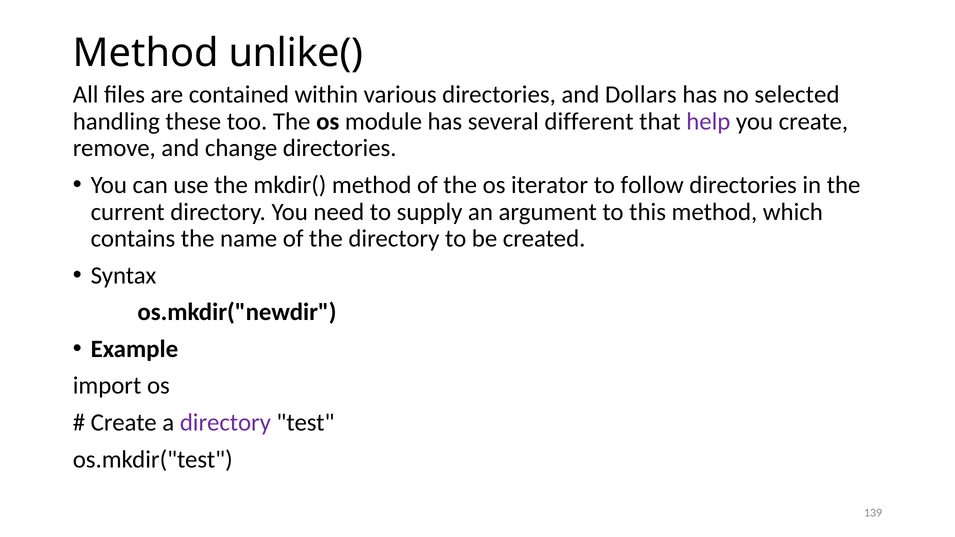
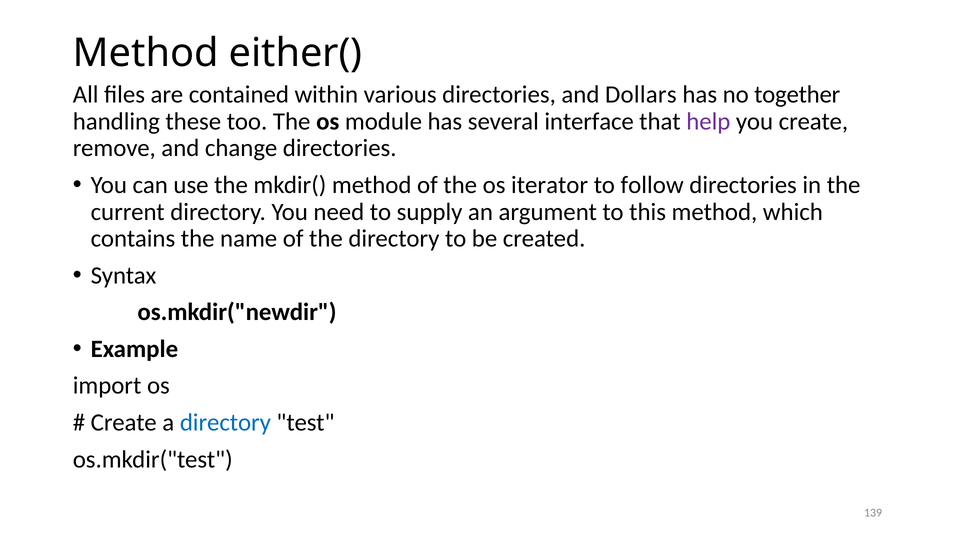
unlike(: unlike( -> either(
selected: selected -> together
different: different -> interface
directory at (225, 423) colour: purple -> blue
